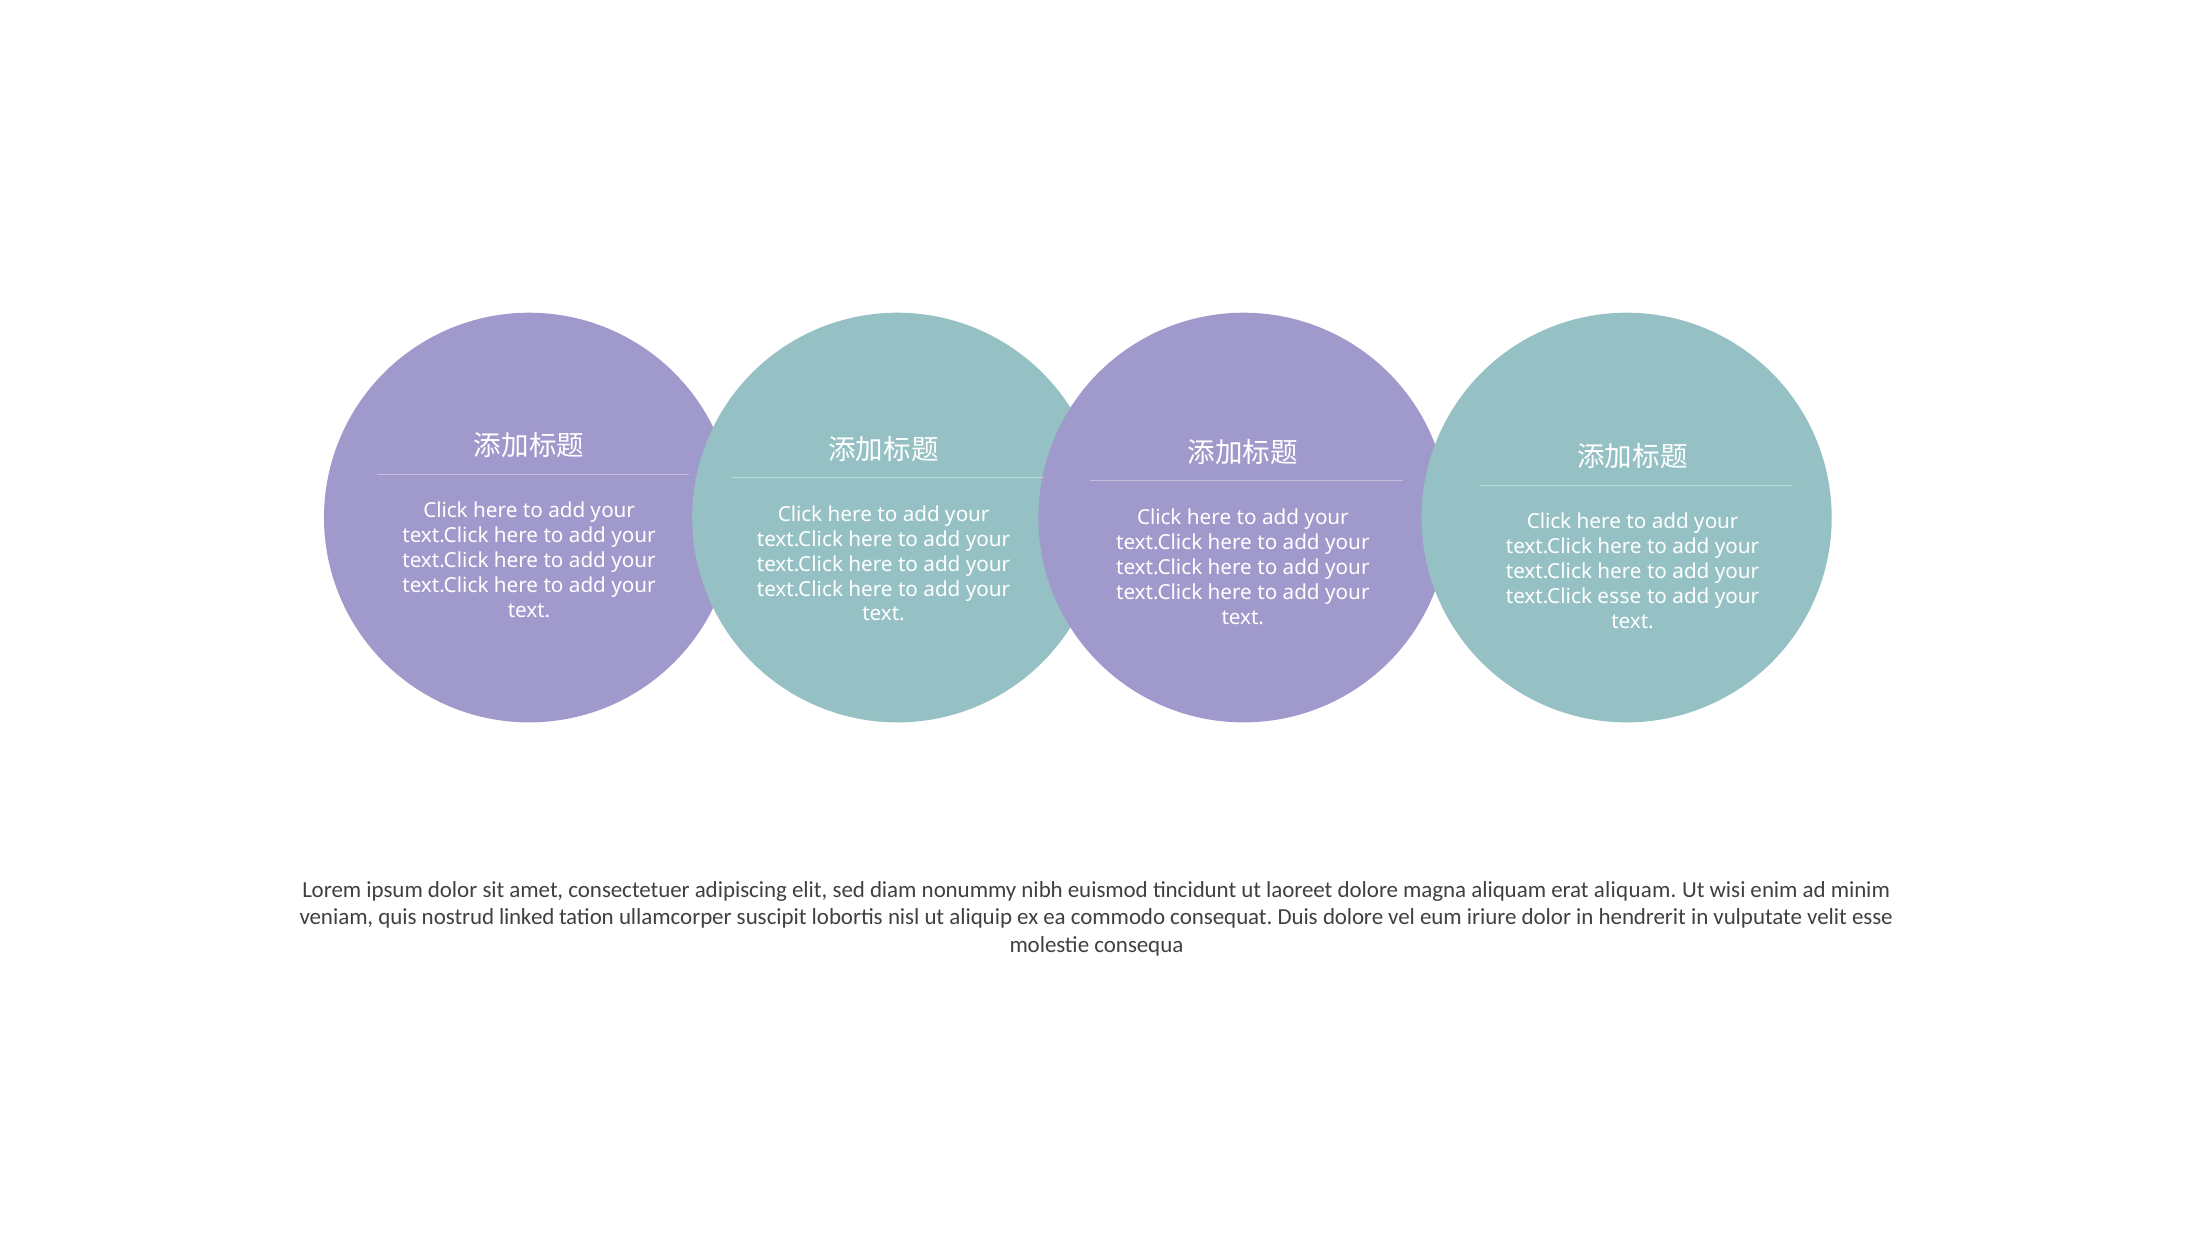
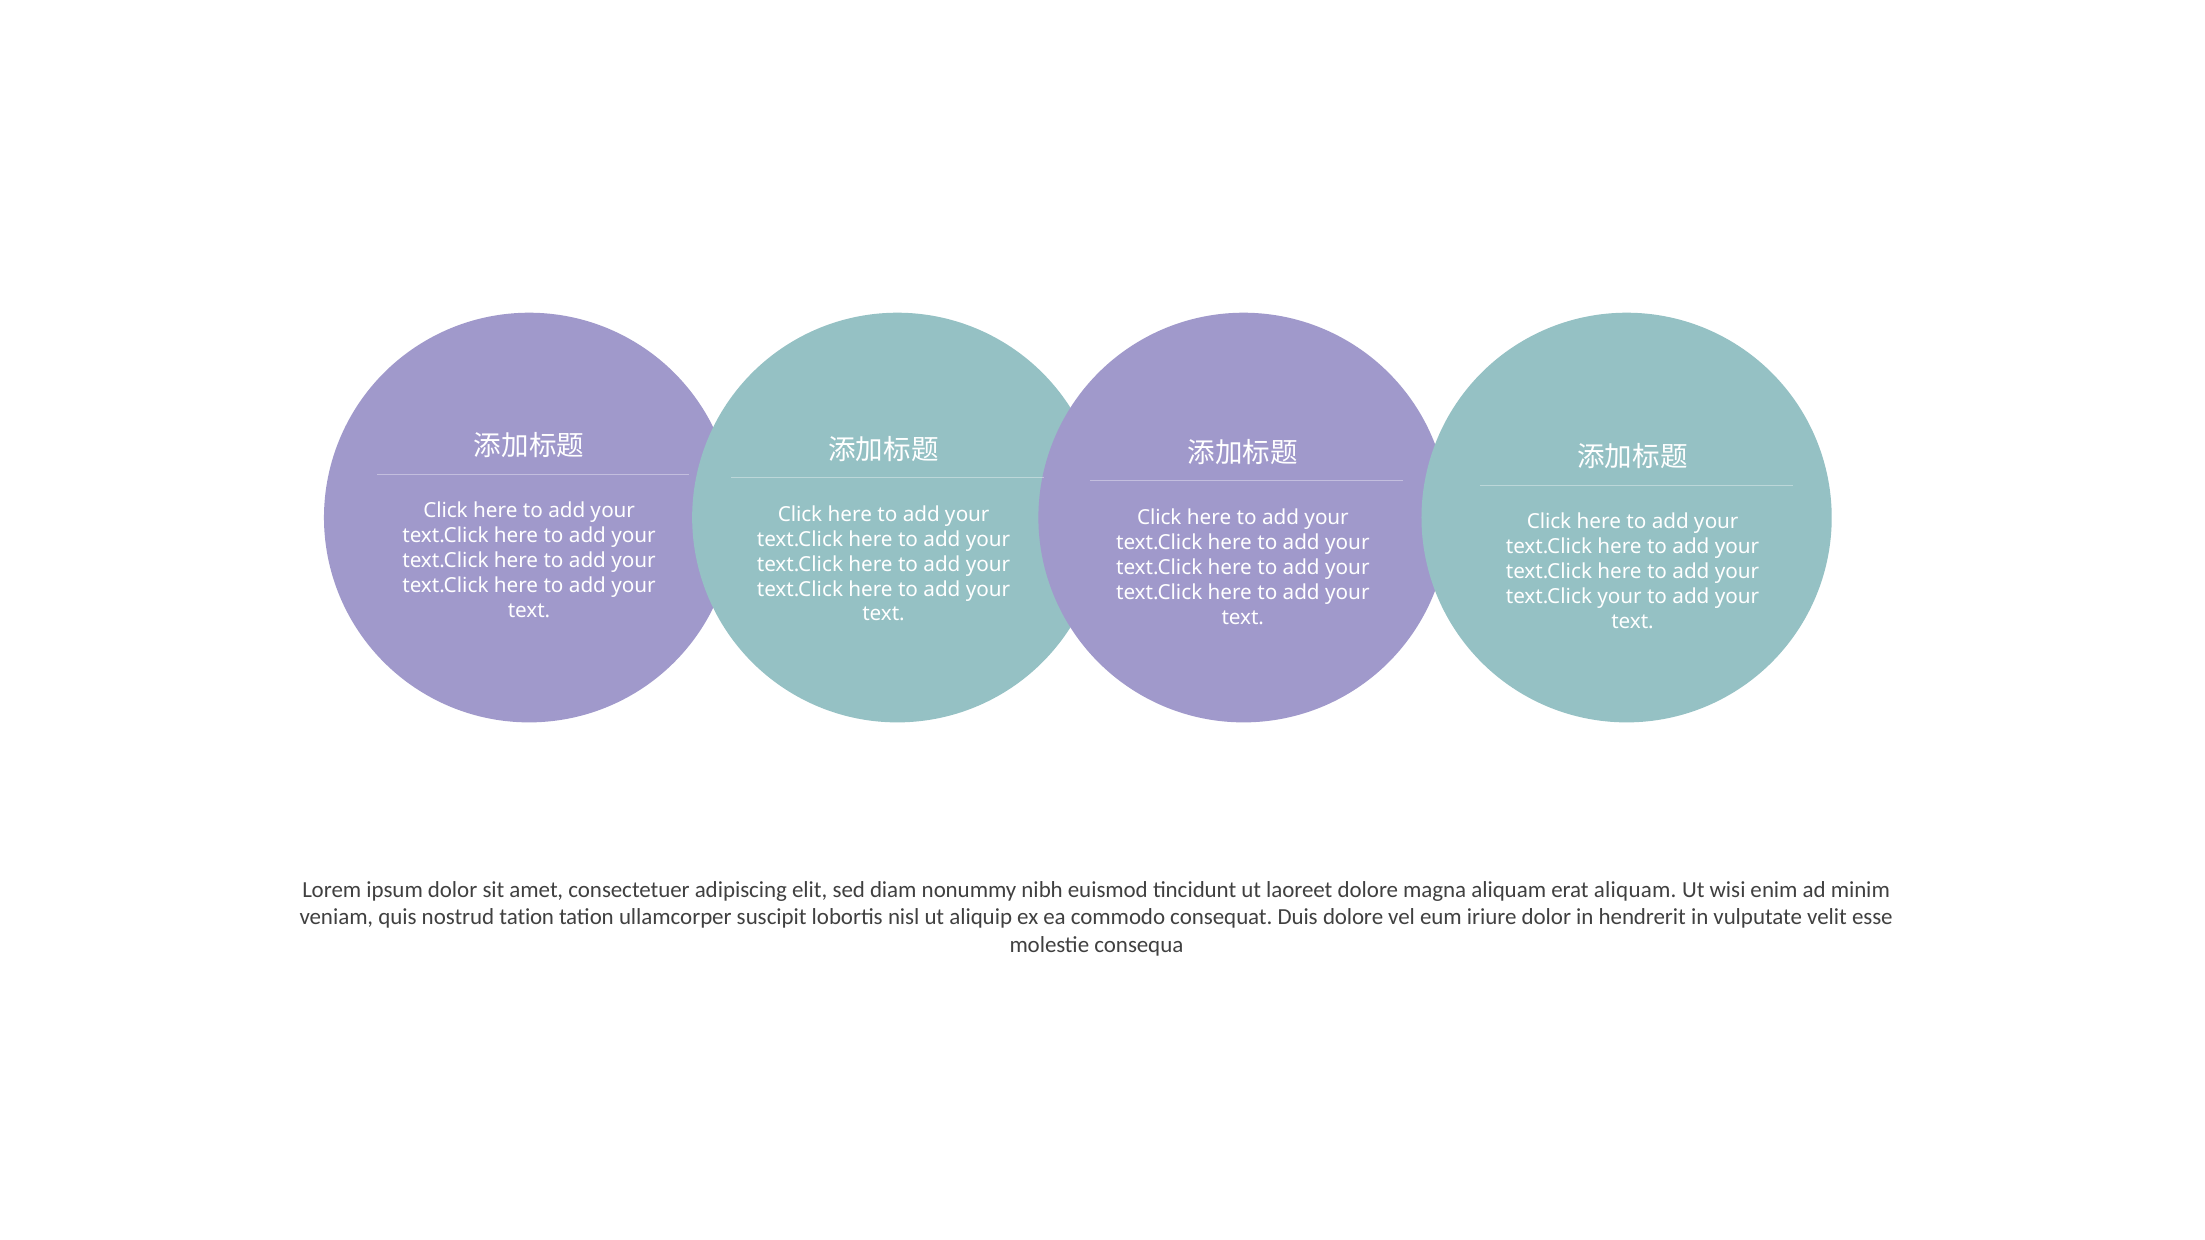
text.Click esse: esse -> your
nostrud linked: linked -> tation
